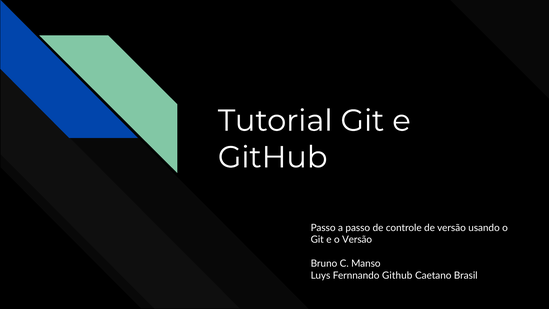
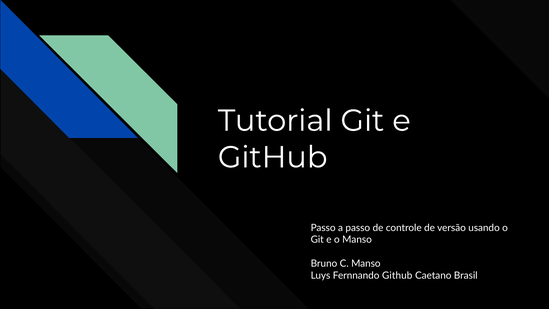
o Versão: Versão -> Manso
